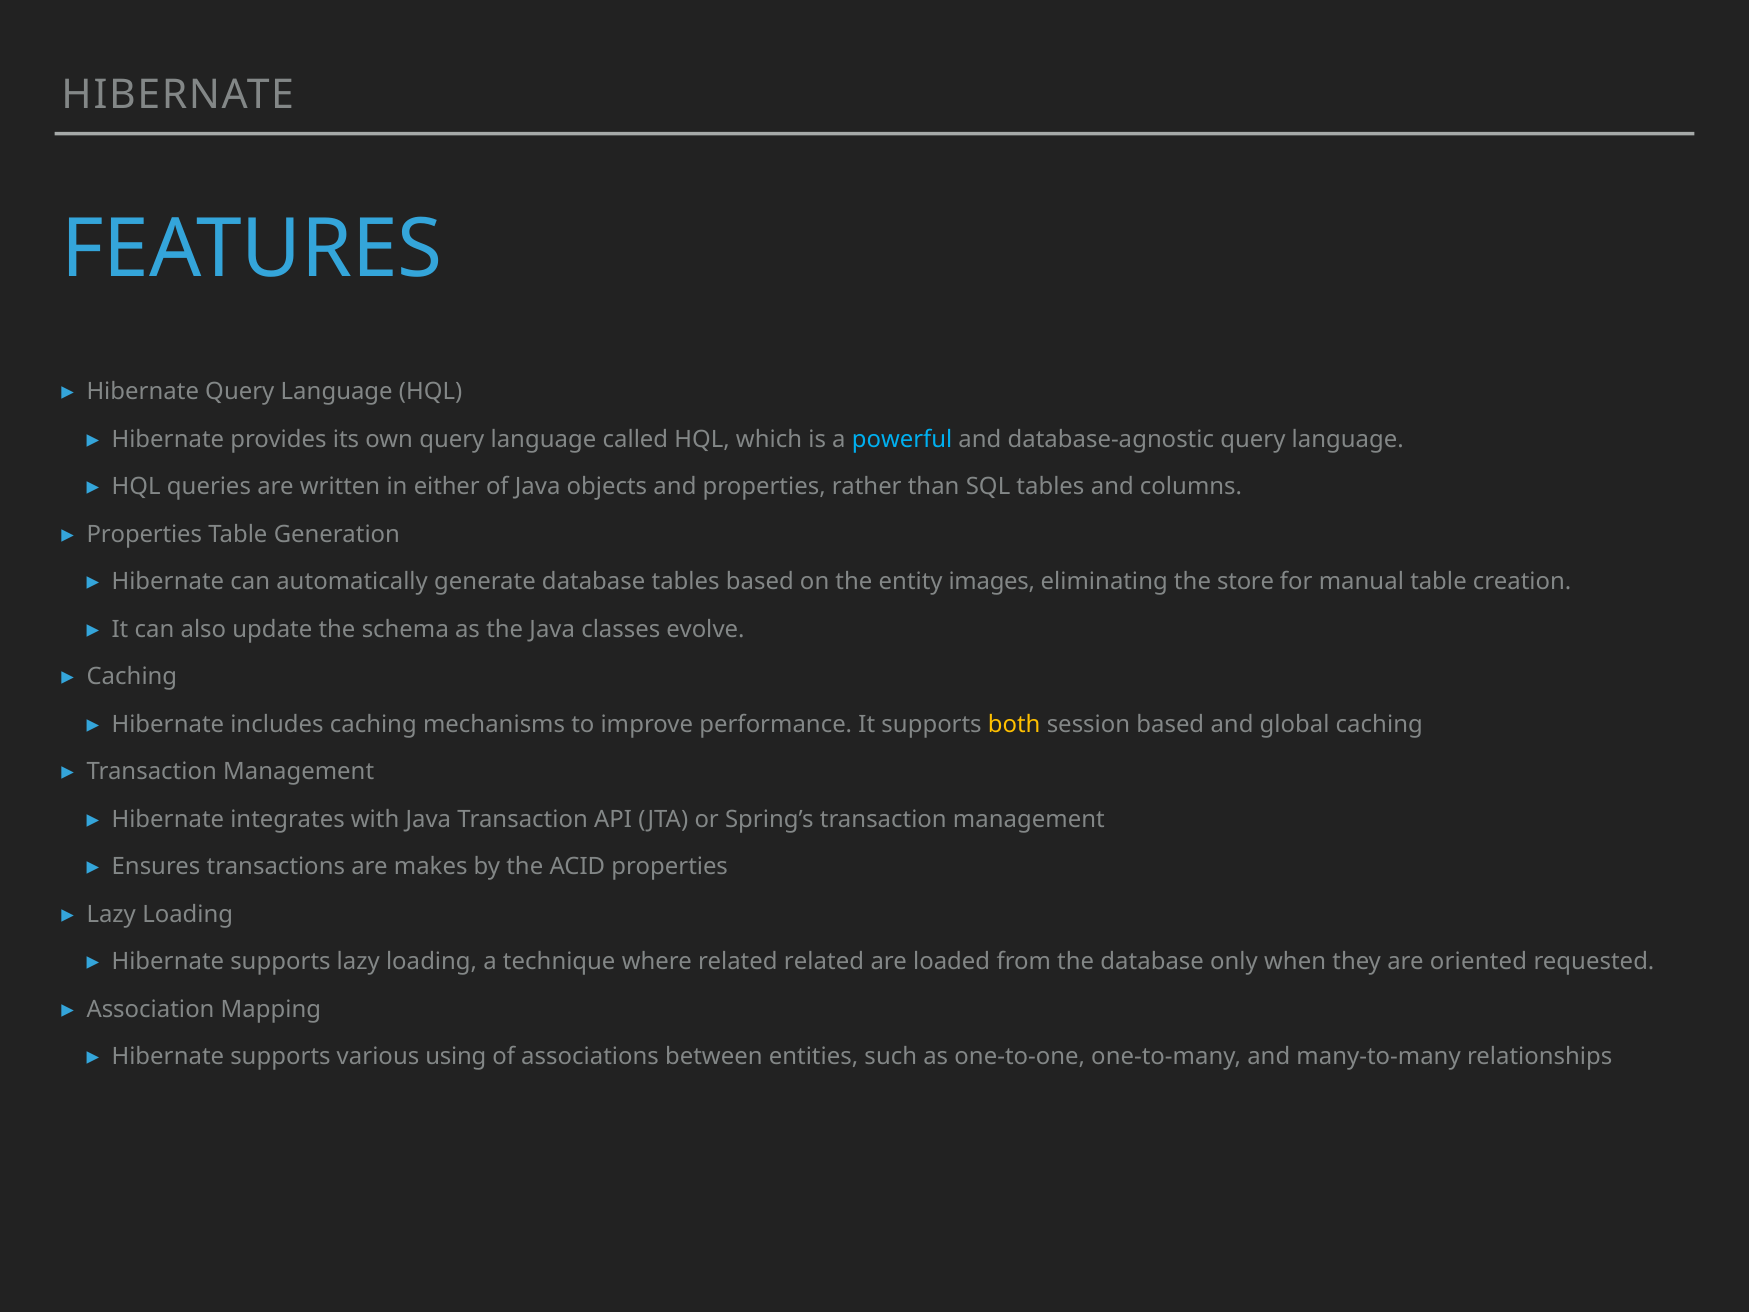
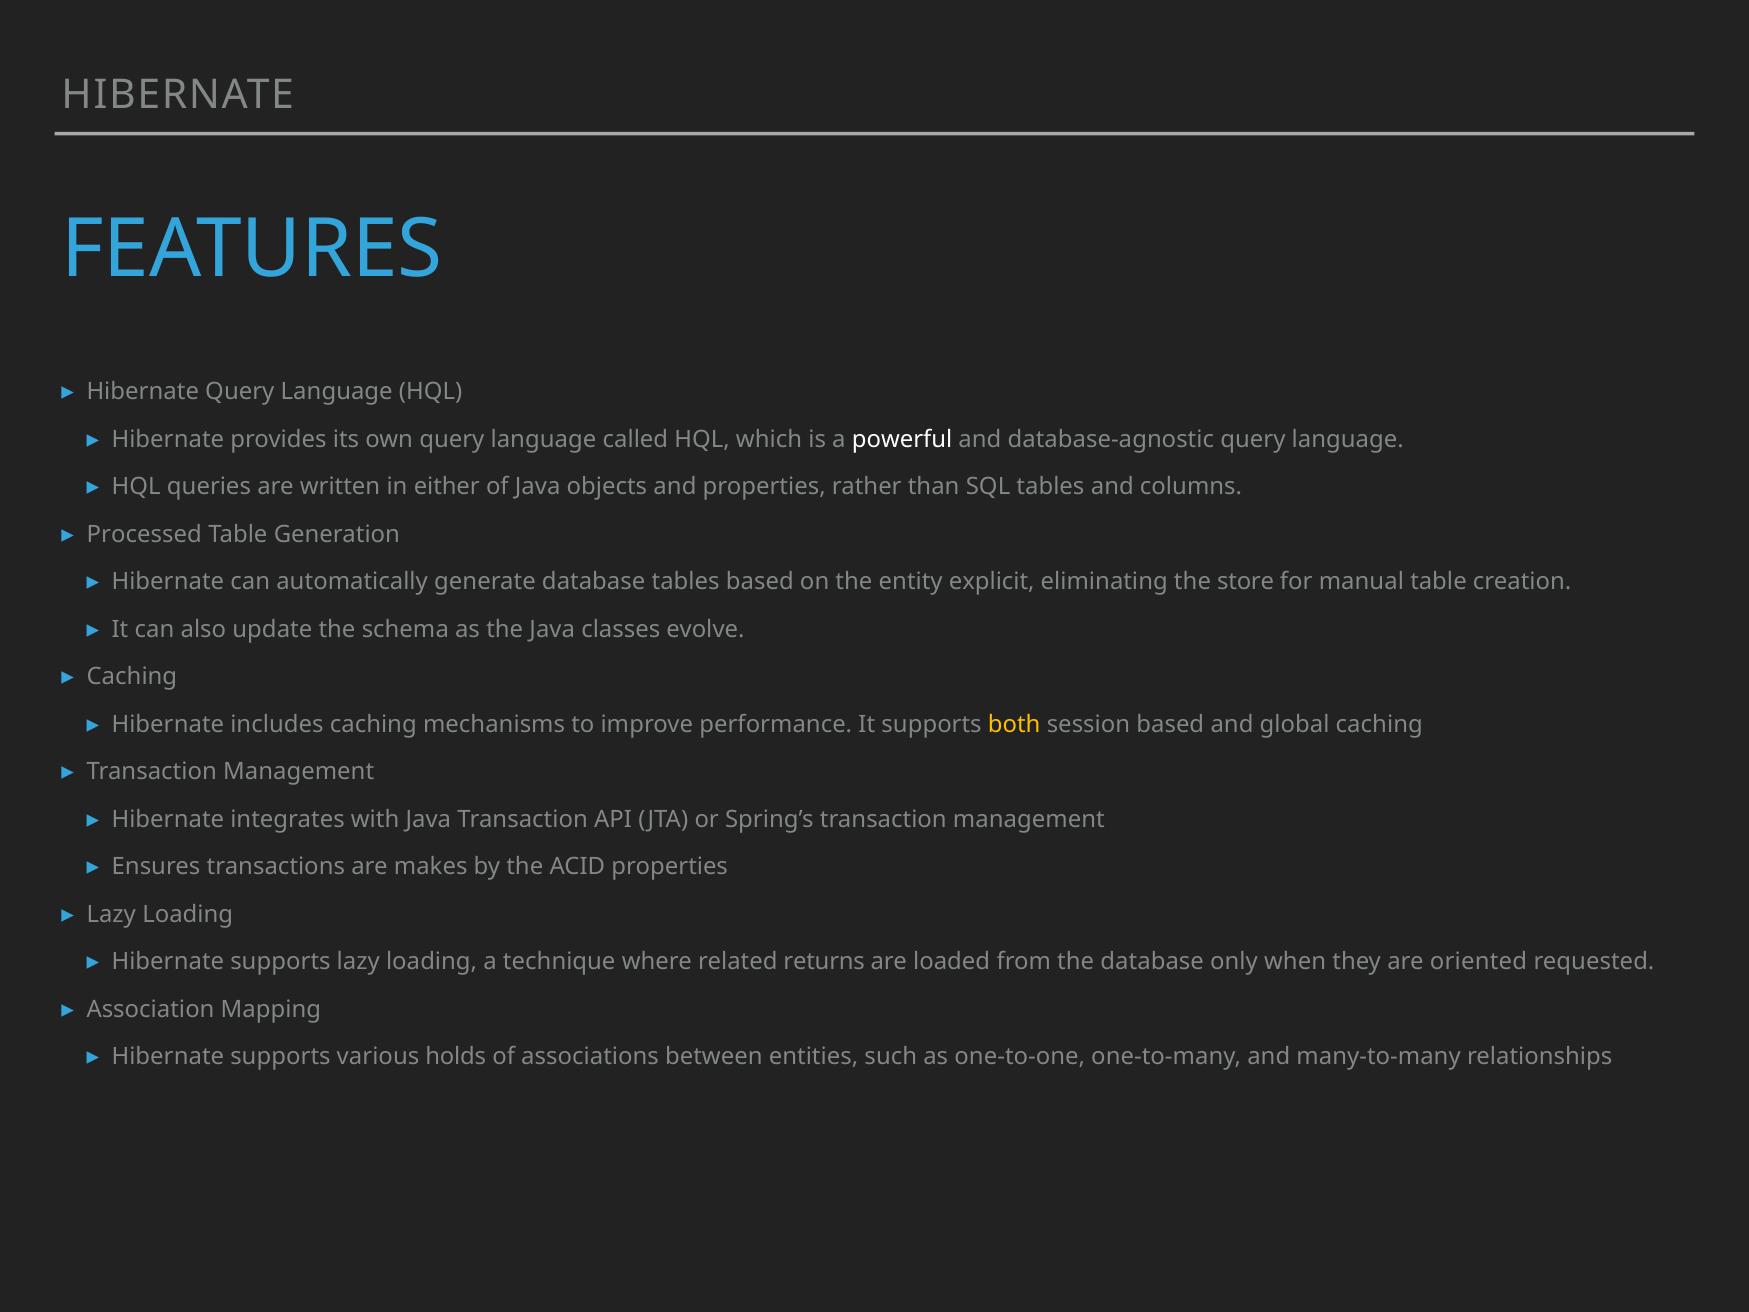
powerful colour: light blue -> white
Properties at (144, 534): Properties -> Processed
images: images -> explicit
related related: related -> returns
using: using -> holds
